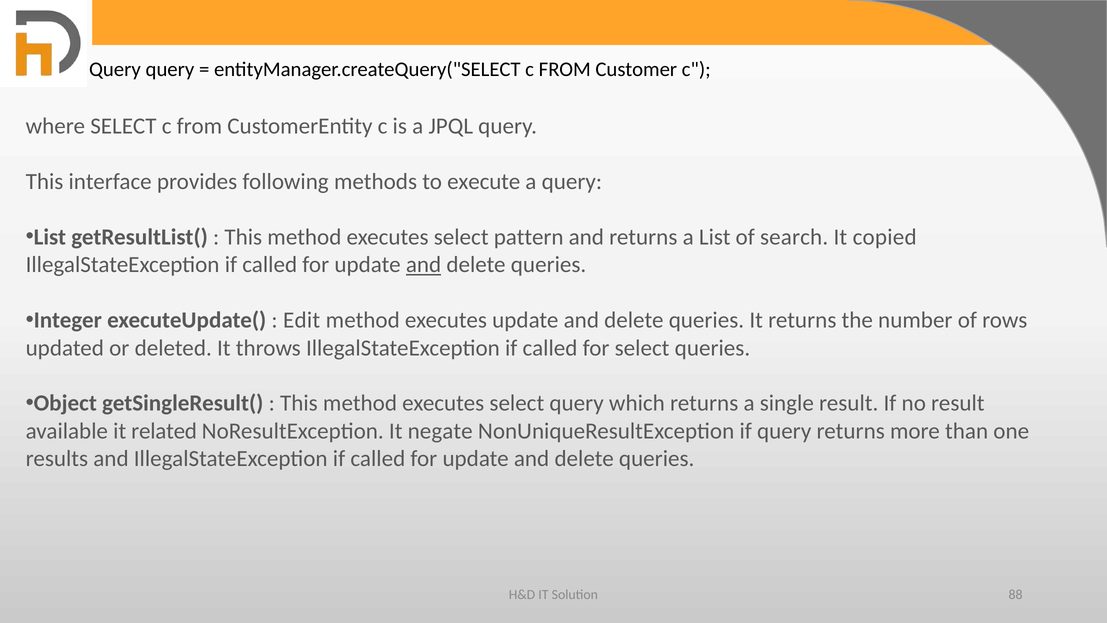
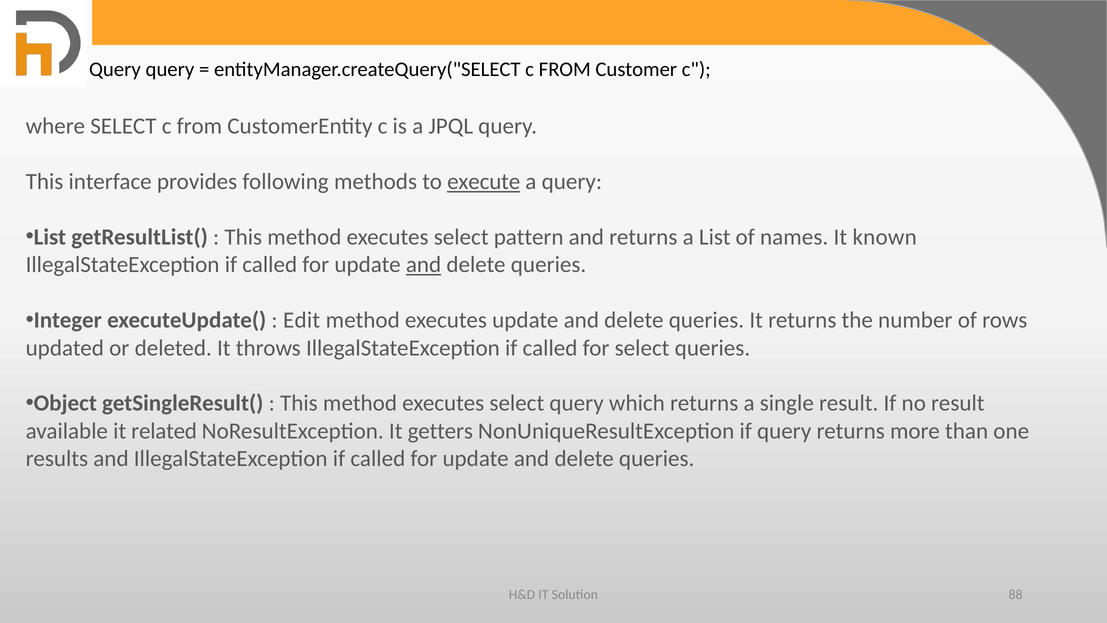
execute underline: none -> present
search: search -> names
copied: copied -> known
negate: negate -> getters
